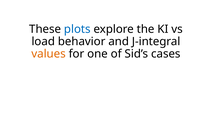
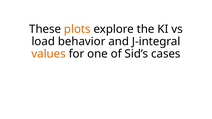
plots colour: blue -> orange
